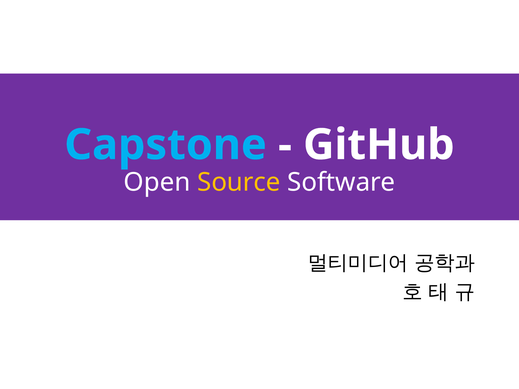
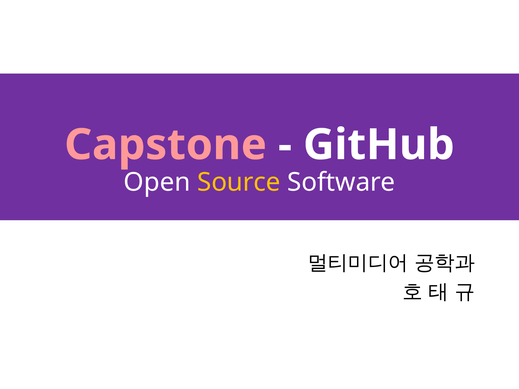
Capstone colour: light blue -> pink
